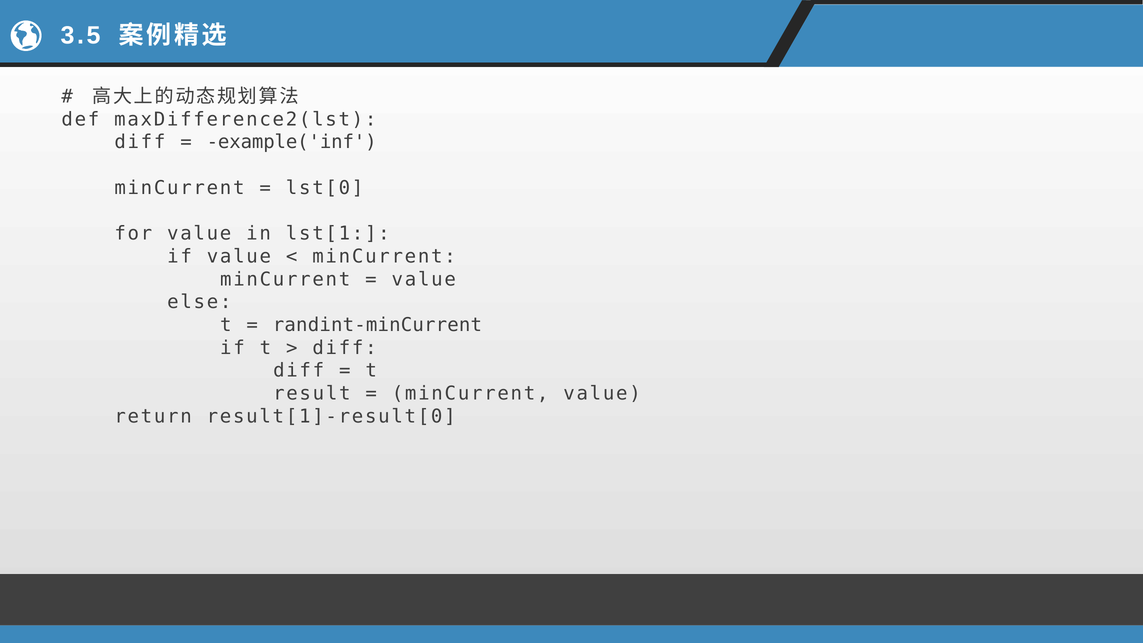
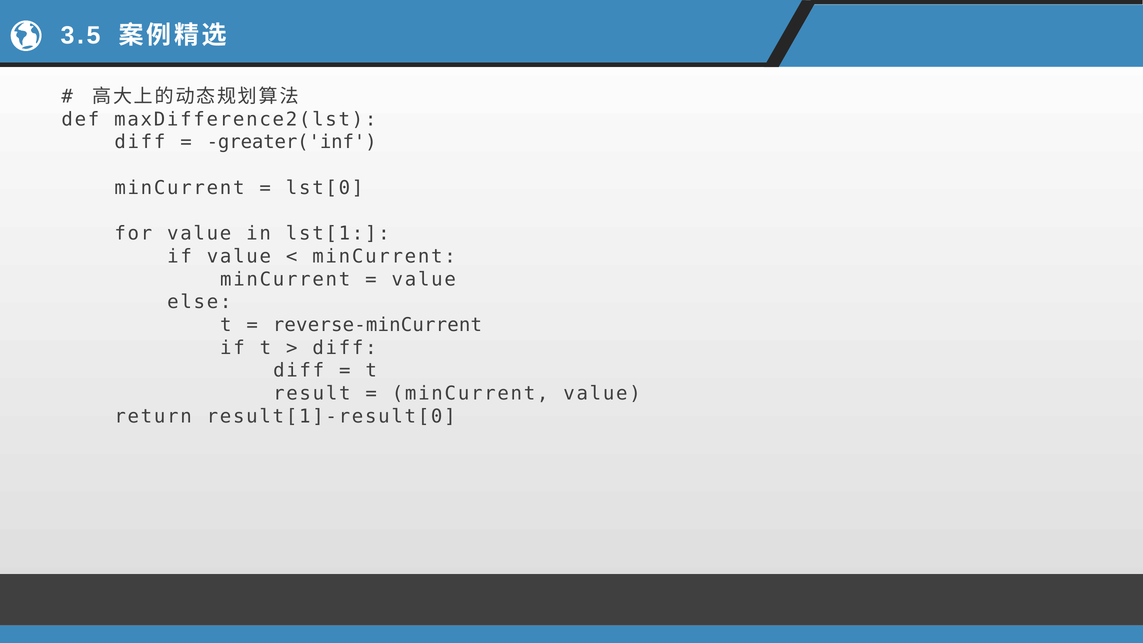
example('inf: example('inf -> greater('inf
randint-minCurrent: randint-minCurrent -> reverse-minCurrent
